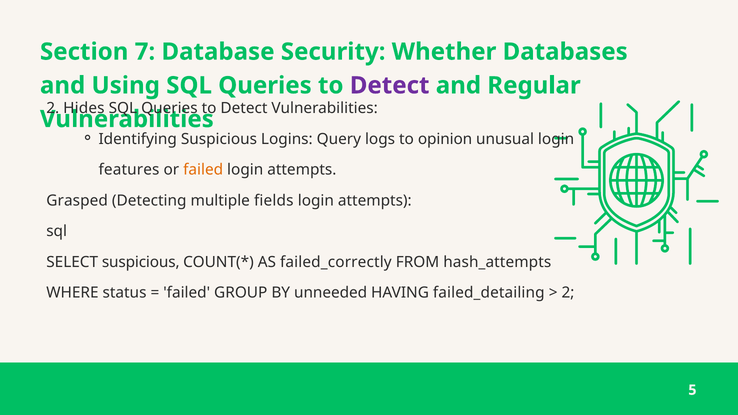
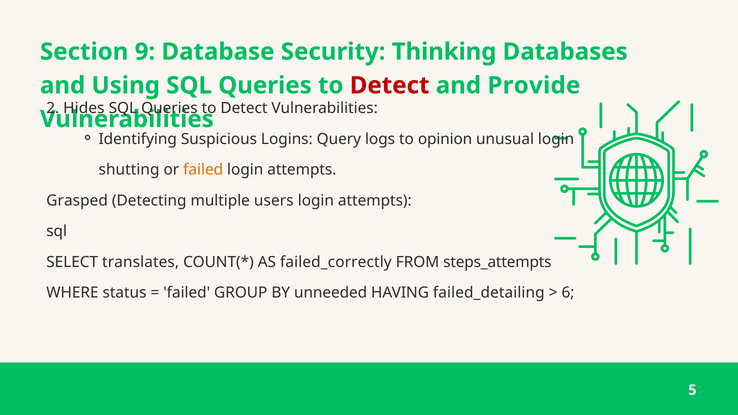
7: 7 -> 9
Whether: Whether -> Thinking
Detect at (390, 85) colour: purple -> red
Regular: Regular -> Provide
features: features -> shutting
fields: fields -> users
SELECT suspicious: suspicious -> translates
hash_attempts: hash_attempts -> steps_attempts
2 at (568, 293): 2 -> 6
